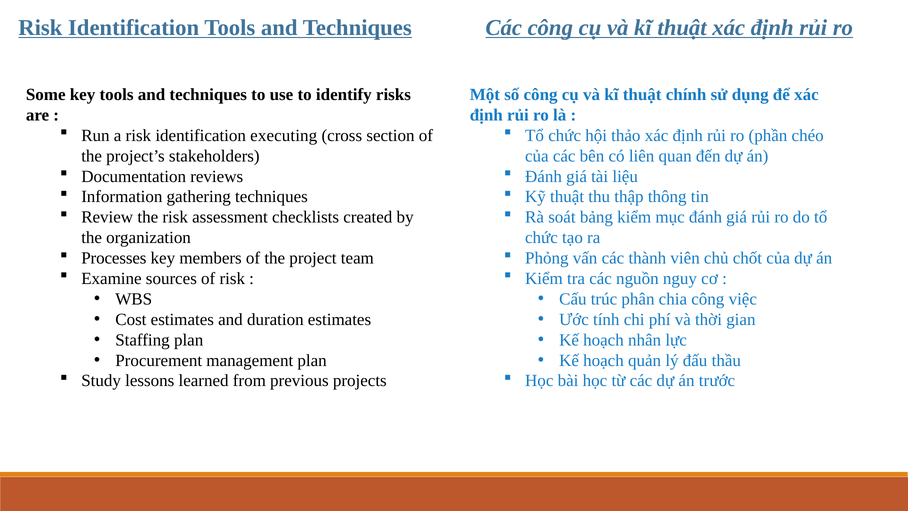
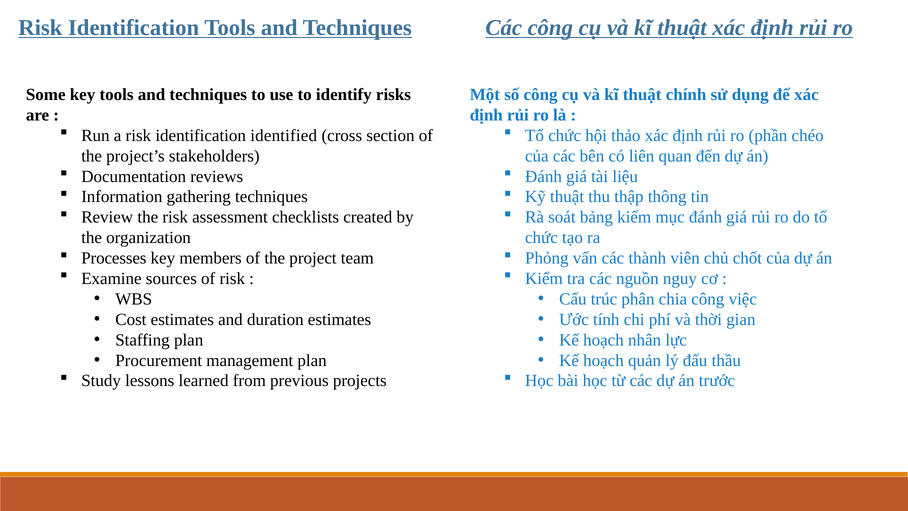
identification executing: executing -> identified
